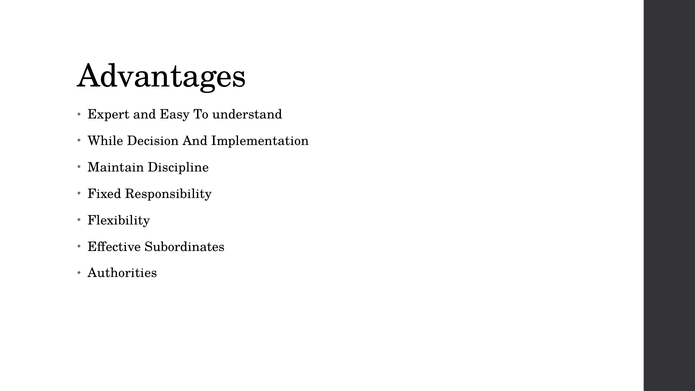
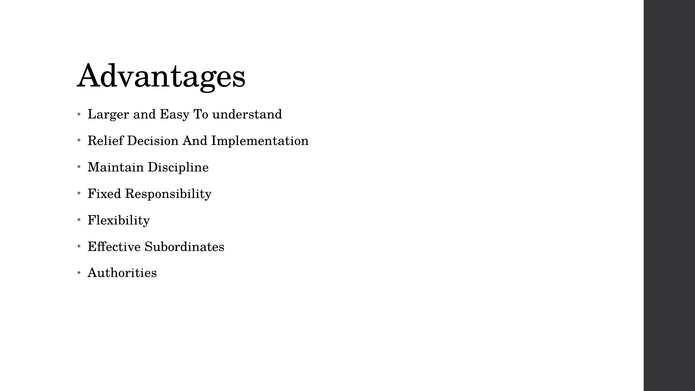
Expert: Expert -> Larger
While: While -> Relief
